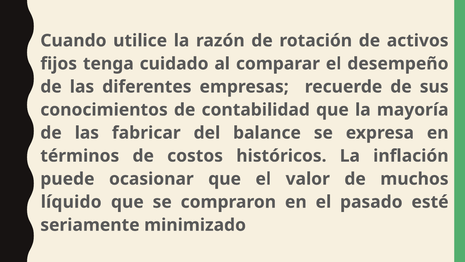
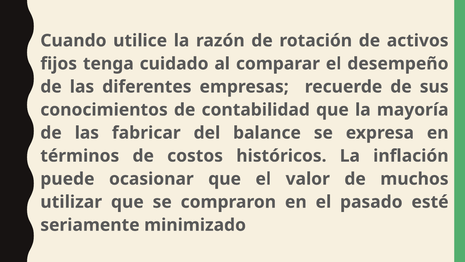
líquido: líquido -> utilizar
